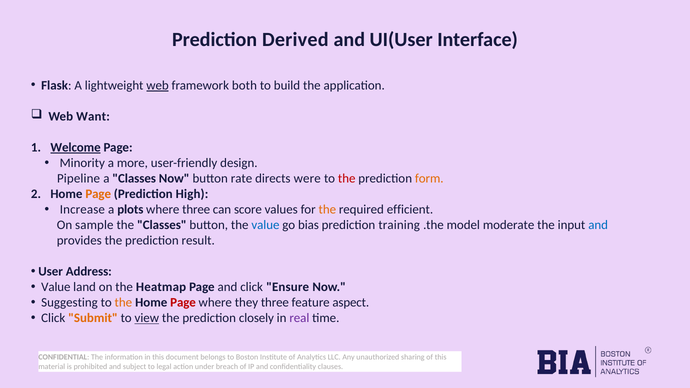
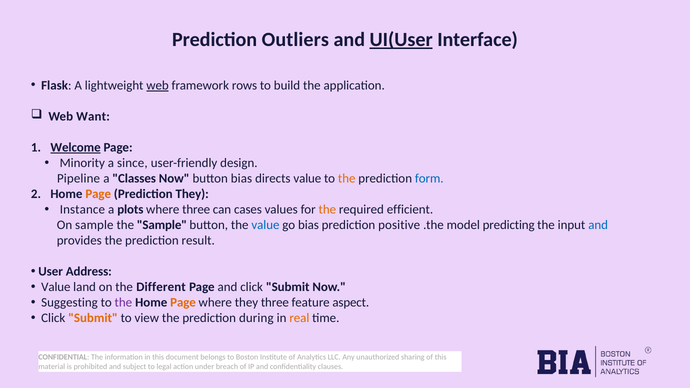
Derived: Derived -> Outliers
UI(User underline: none -> present
both: both -> rows
more: more -> since
button rate: rate -> bias
directs were: were -> value
the at (347, 179) colour: red -> orange
form colour: orange -> blue
Prediction High: High -> They
Increase: Increase -> Instance
score: score -> cases
the Classes: Classes -> Sample
training: training -> positive
moderate: moderate -> predicting
Heatmap: Heatmap -> Different
and click Ensure: Ensure -> Submit
the at (123, 303) colour: orange -> purple
Page at (183, 303) colour: red -> orange
view underline: present -> none
closely: closely -> during
real colour: purple -> orange
